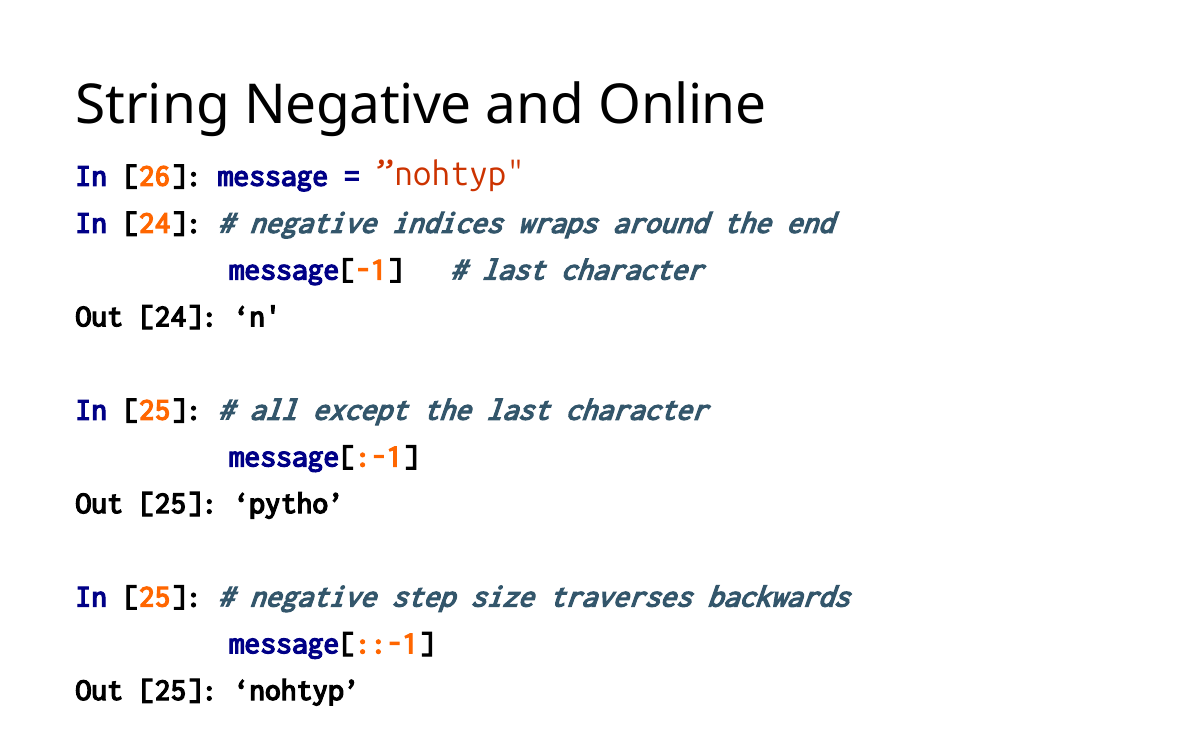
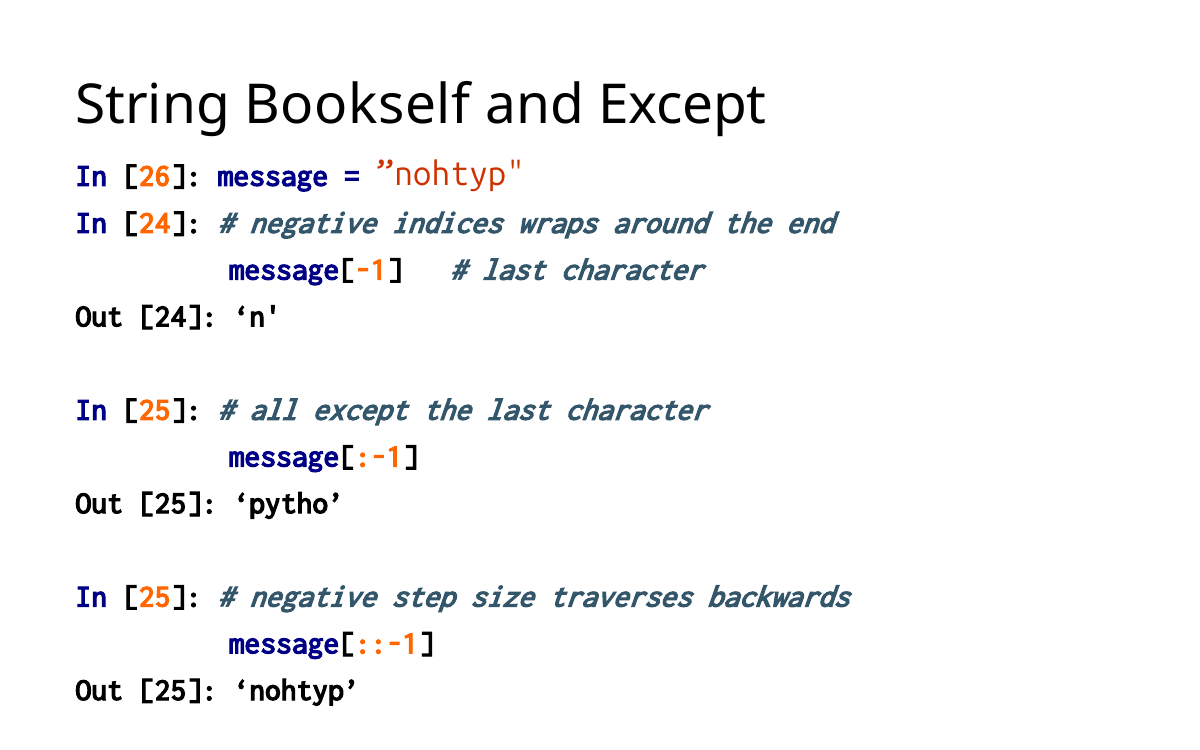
String Negative: Negative -> Bookself
and Online: Online -> Except
